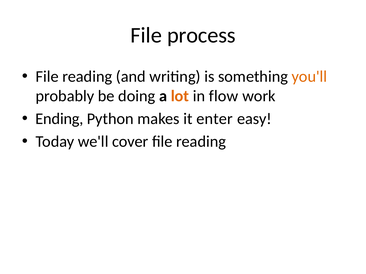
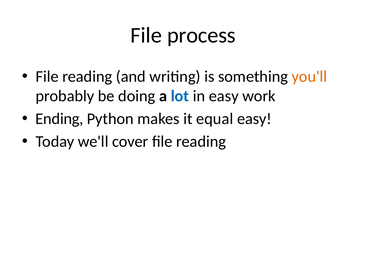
lot colour: orange -> blue
in flow: flow -> easy
enter: enter -> equal
